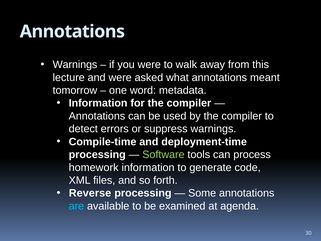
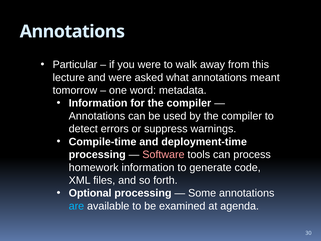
Warnings at (75, 65): Warnings -> Particular
Software colour: light green -> pink
Reverse: Reverse -> Optional
